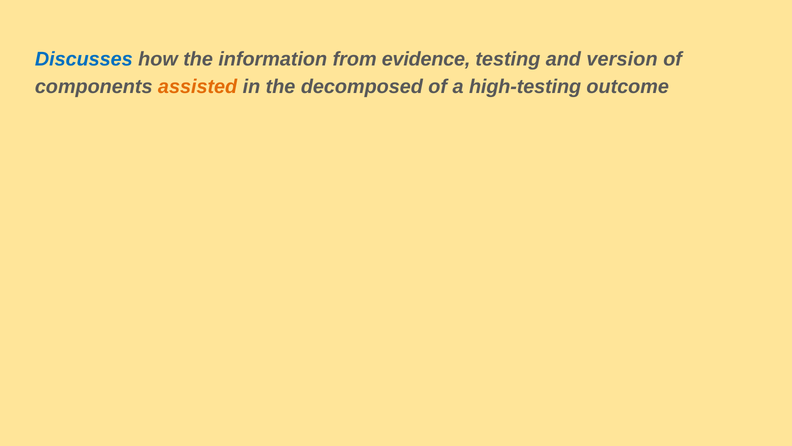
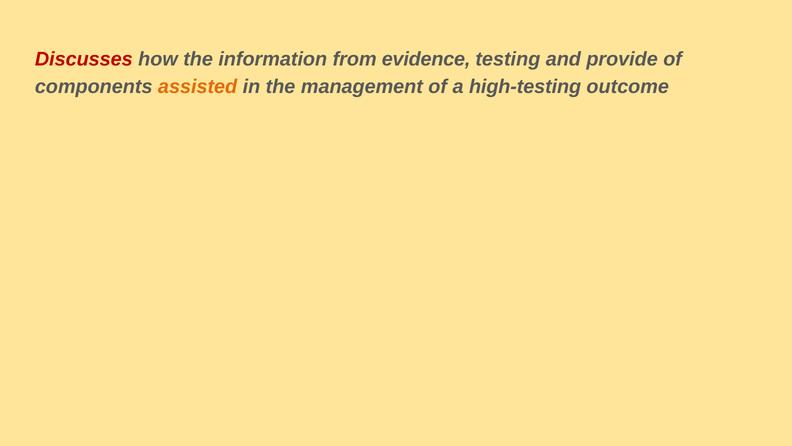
Discusses colour: blue -> red
version: version -> provide
decomposed: decomposed -> management
